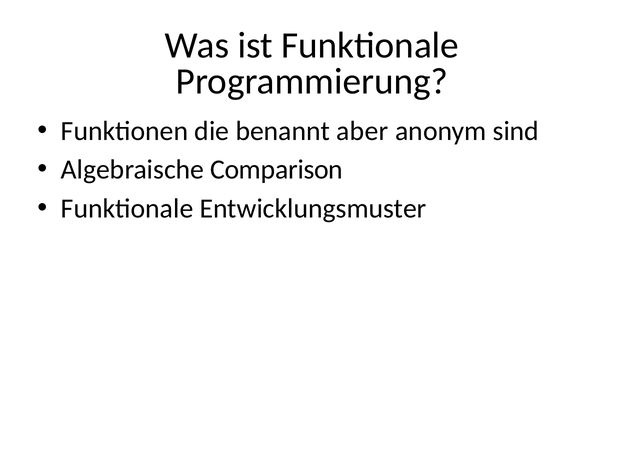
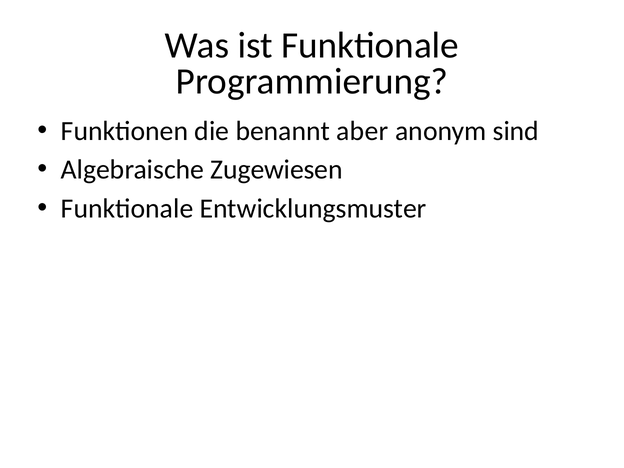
Comparison: Comparison -> Zugewiesen
